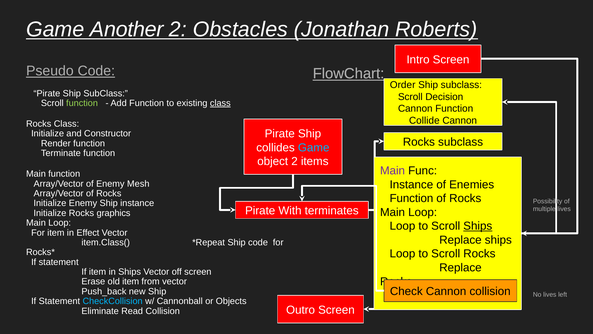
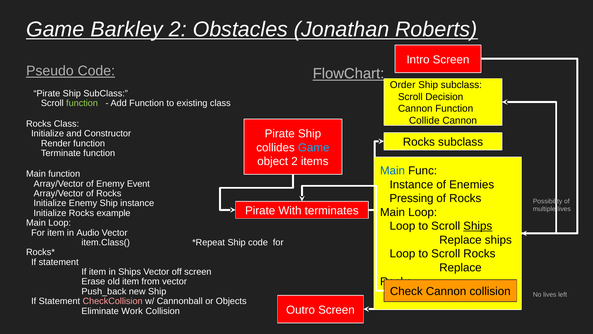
Another: Another -> Barkley
class at (220, 103) underline: present -> none
Main at (393, 170) colour: purple -> blue
Mesh: Mesh -> Event
Function at (411, 198): Function -> Pressing
graphics: graphics -> example
Effect: Effect -> Audio
CheckCollision colour: light blue -> pink
Read: Read -> Work
